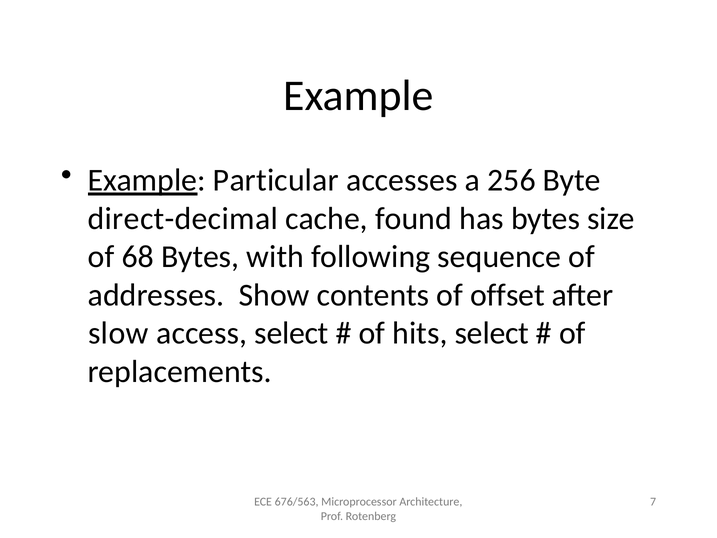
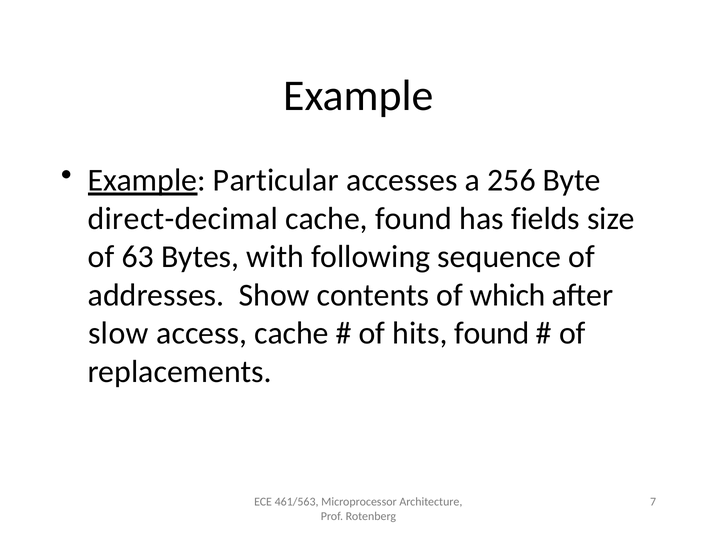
has bytes: bytes -> fields
68: 68 -> 63
offset: offset -> which
access select: select -> cache
hits select: select -> found
676/563: 676/563 -> 461/563
